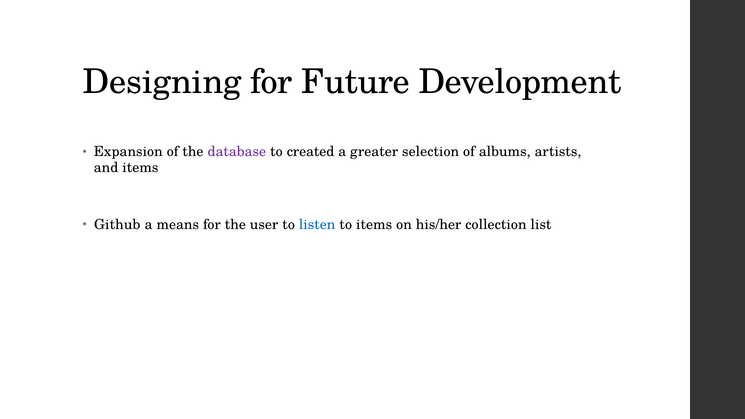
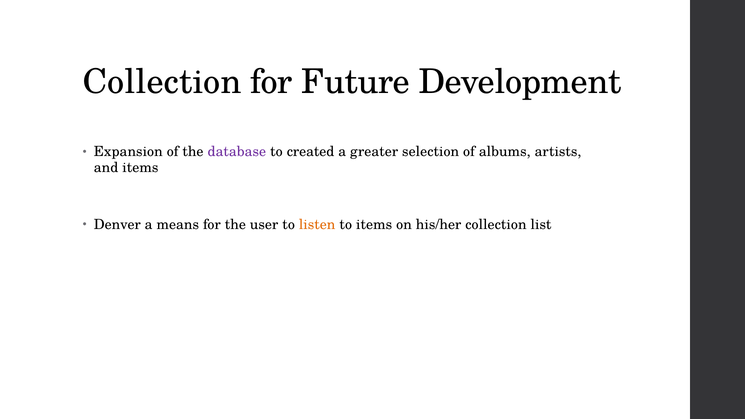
Designing at (162, 82): Designing -> Collection
Github: Github -> Denver
listen colour: blue -> orange
